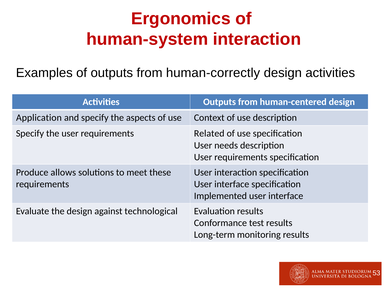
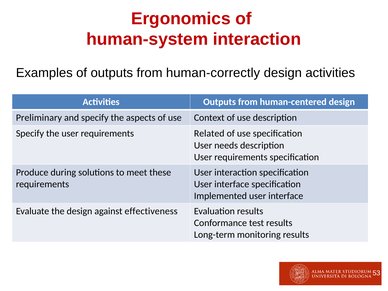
Application: Application -> Preliminary
allows: allows -> during
technological: technological -> effectiveness
